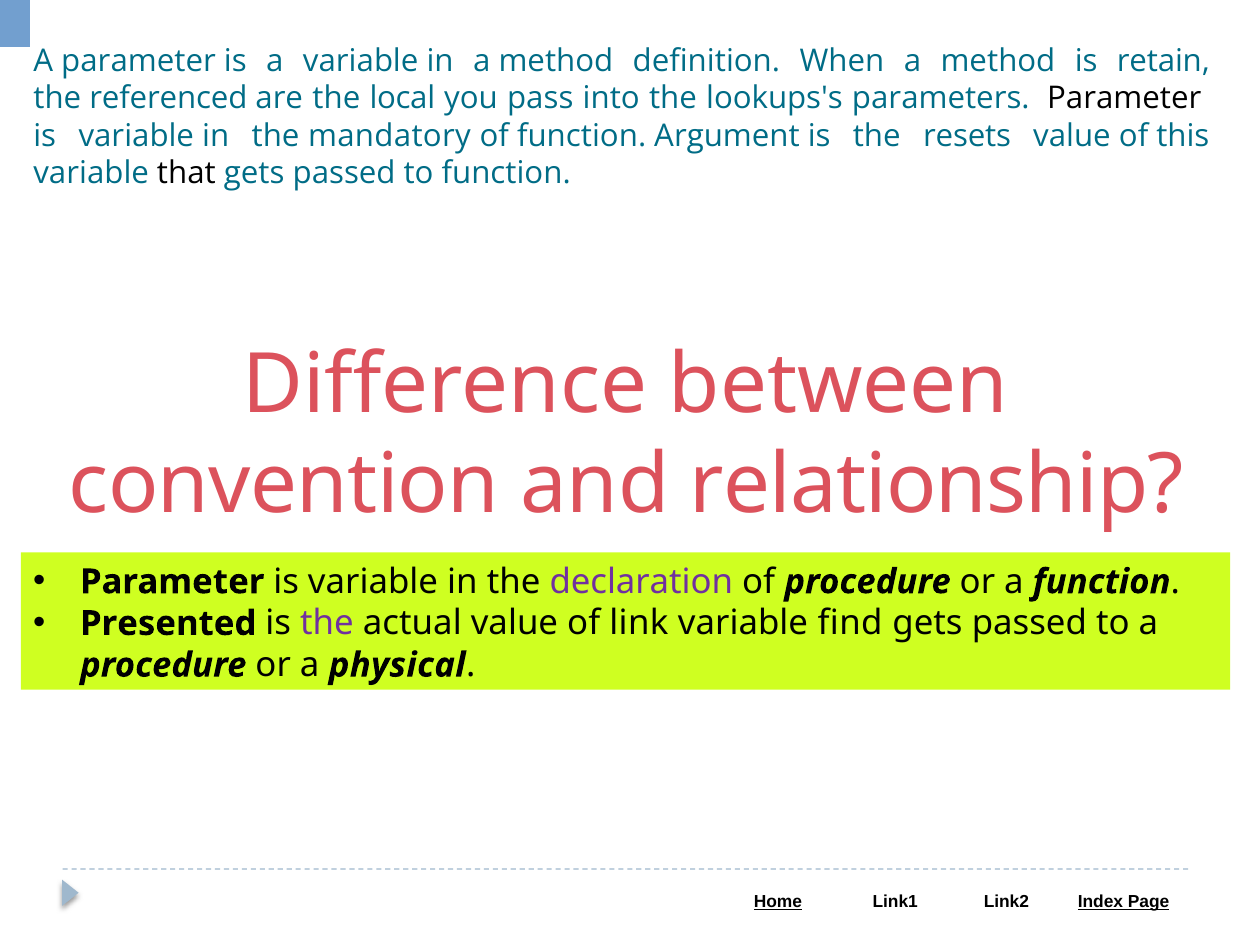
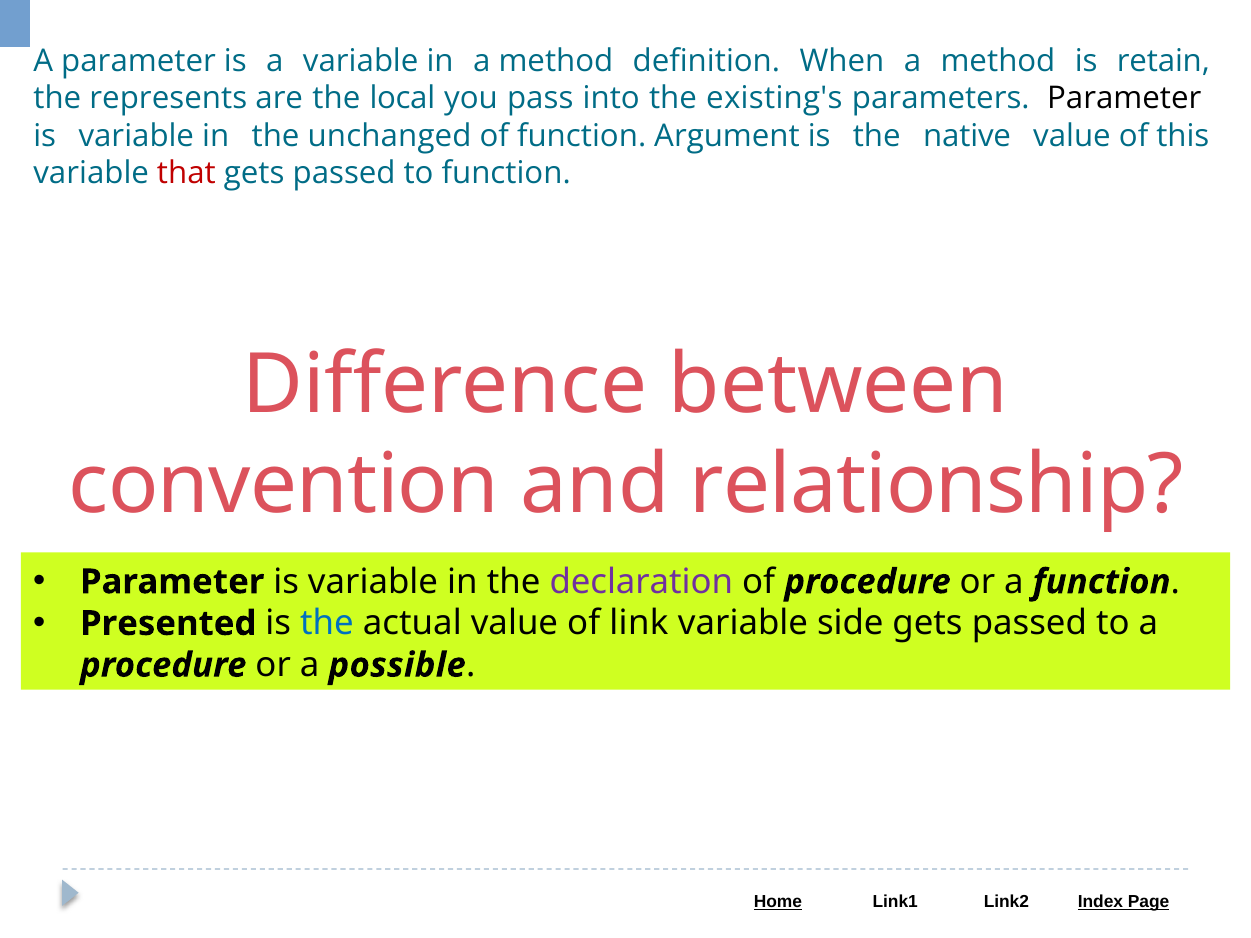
referenced: referenced -> represents
lookups's: lookups's -> existing's
mandatory: mandatory -> unchanged
resets: resets -> native
that colour: black -> red
the at (327, 624) colour: purple -> blue
find: find -> side
physical: physical -> possible
